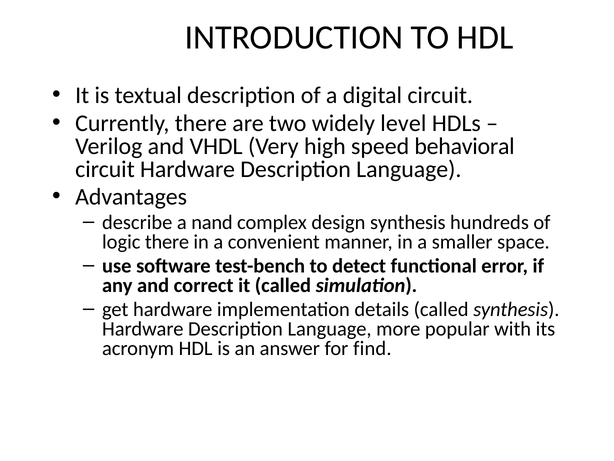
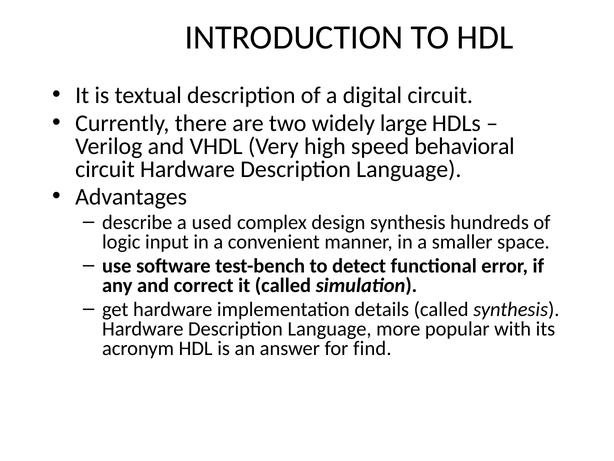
level: level -> large
nand: nand -> used
logic there: there -> input
